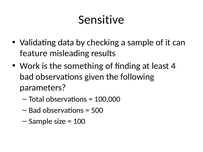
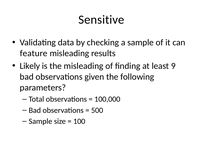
Work: Work -> Likely
the something: something -> misleading
4: 4 -> 9
